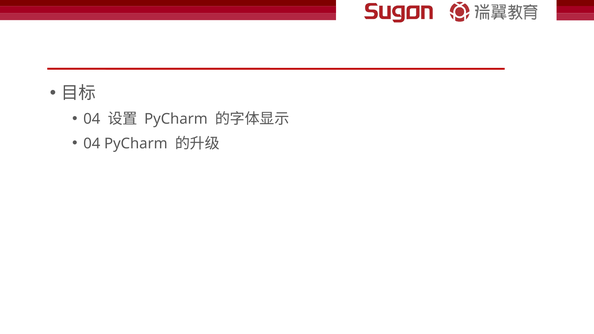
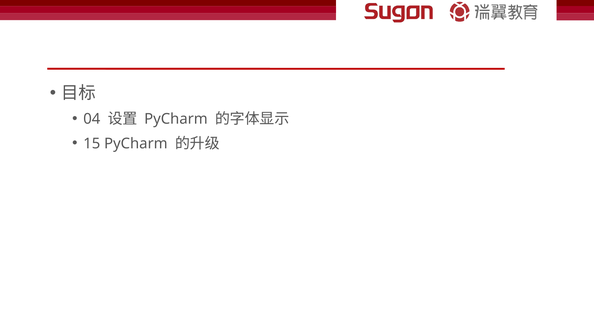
04 at (92, 144): 04 -> 15
